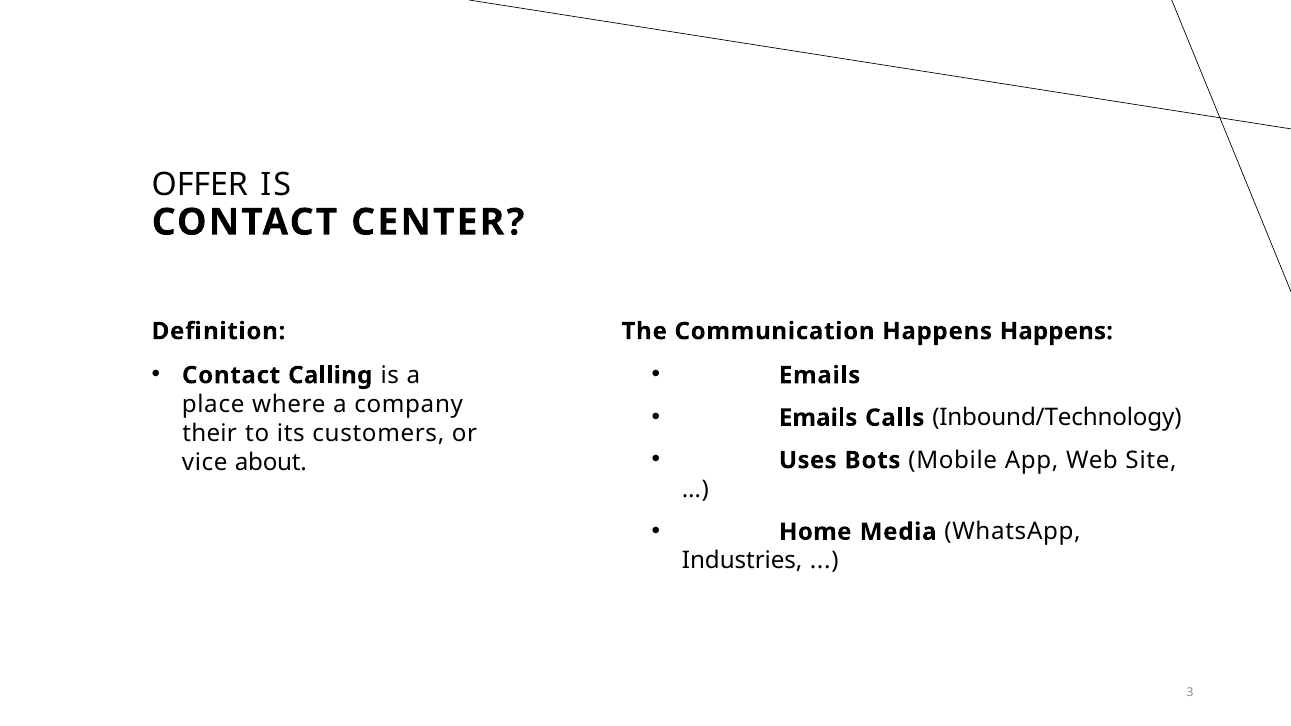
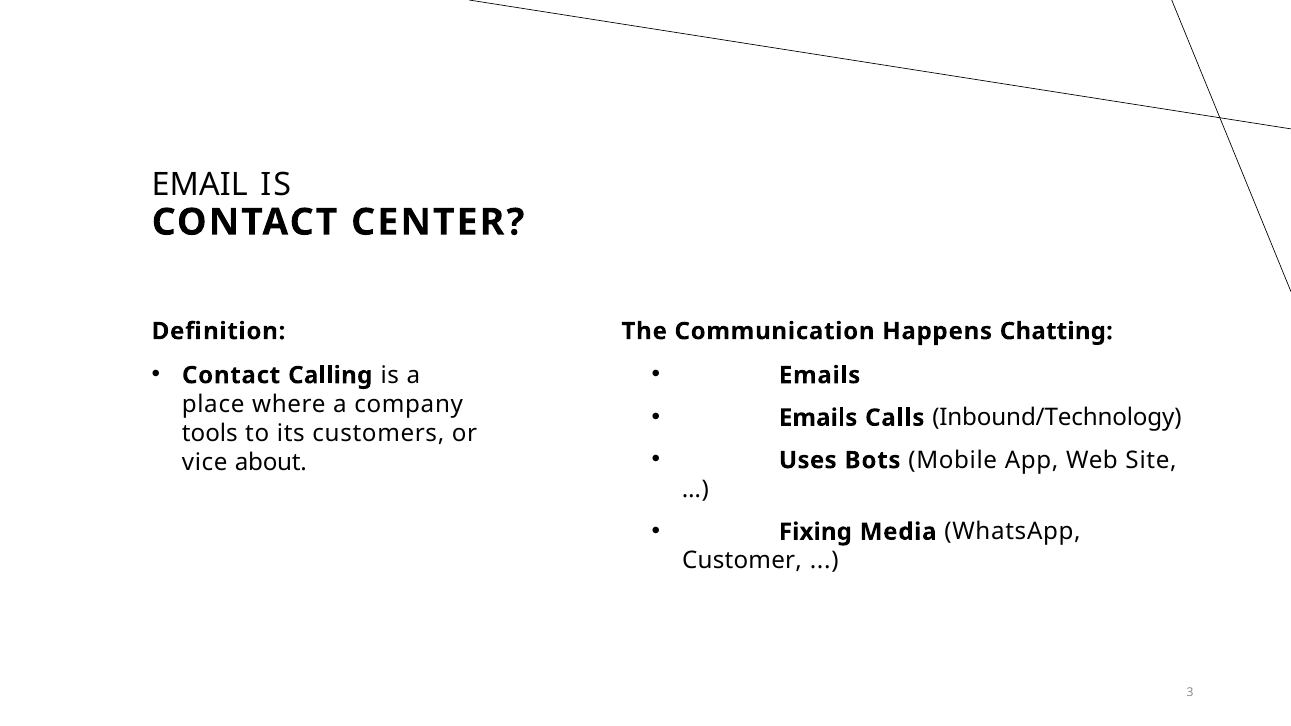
OFFER: OFFER -> EMAIL
Happens Happens: Happens -> Chatting
their: their -> tools
Home: Home -> Fixing
Industries: Industries -> Customer
